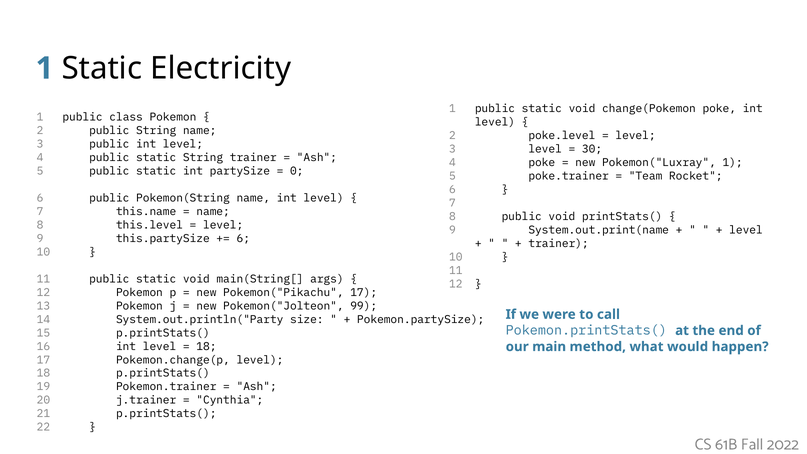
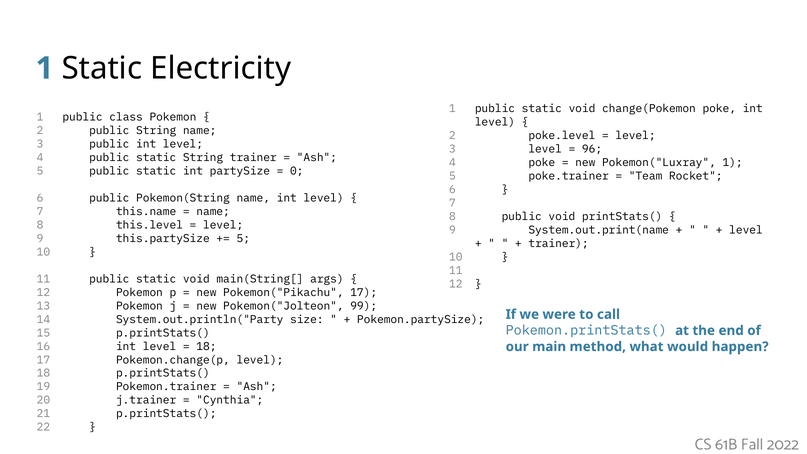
30: 30 -> 96
6 at (243, 239): 6 -> 5
